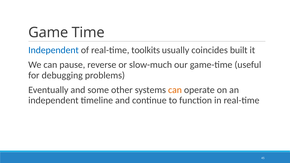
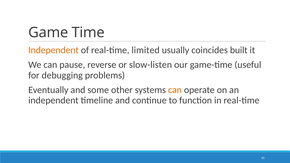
Independent at (54, 50) colour: blue -> orange
toolkits: toolkits -> limited
slow-much: slow-much -> slow-listen
